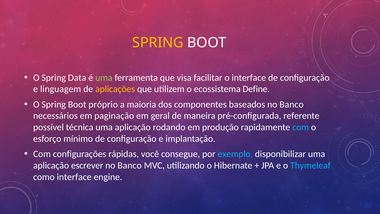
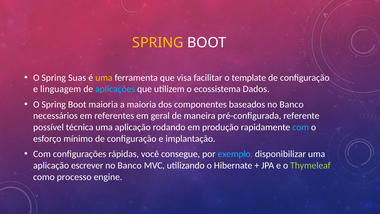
Data: Data -> Suas
uma at (104, 78) colour: light green -> yellow
o interface: interface -> template
aplicações colour: yellow -> light blue
Define: Define -> Dados
Boot próprio: próprio -> maioria
paginação: paginação -> referentes
Thymeleaf colour: light blue -> light green
como interface: interface -> processo
